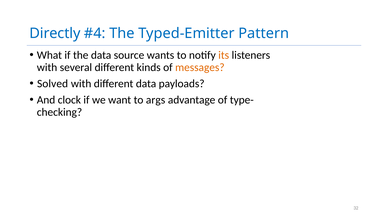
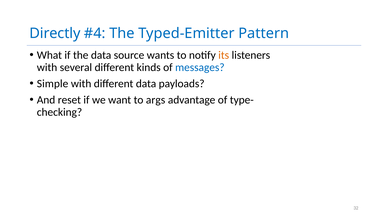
messages colour: orange -> blue
Solved: Solved -> Simple
clock: clock -> reset
